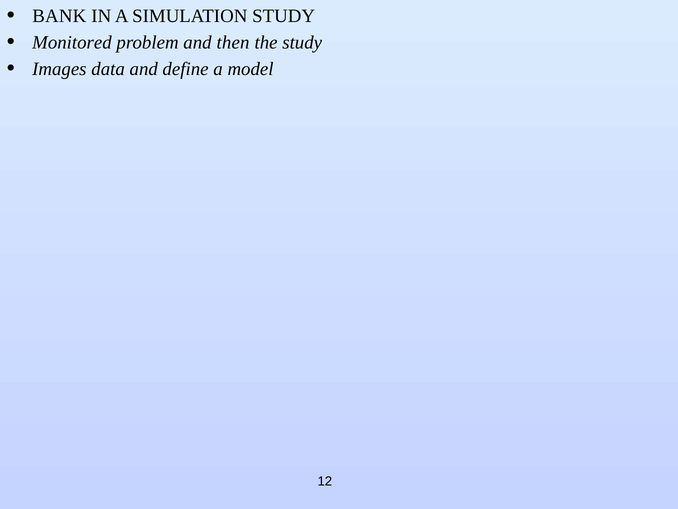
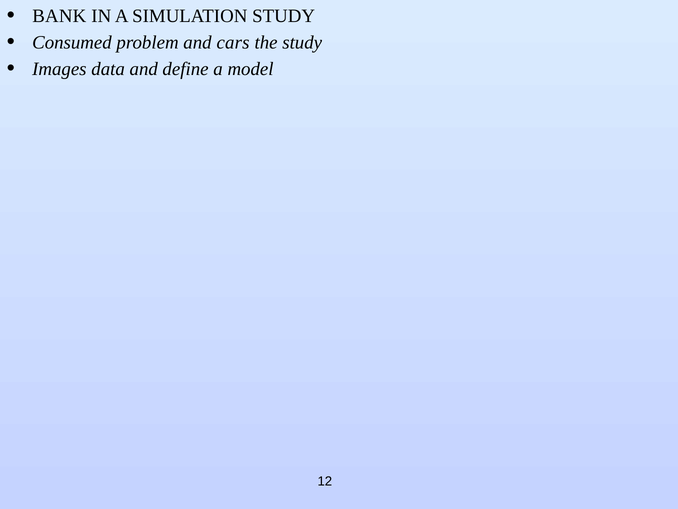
Monitored: Monitored -> Consumed
then: then -> cars
